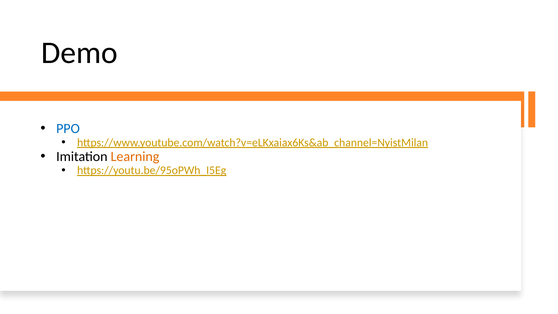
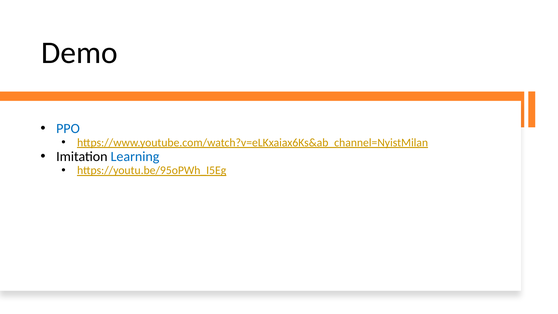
Learning colour: orange -> blue
